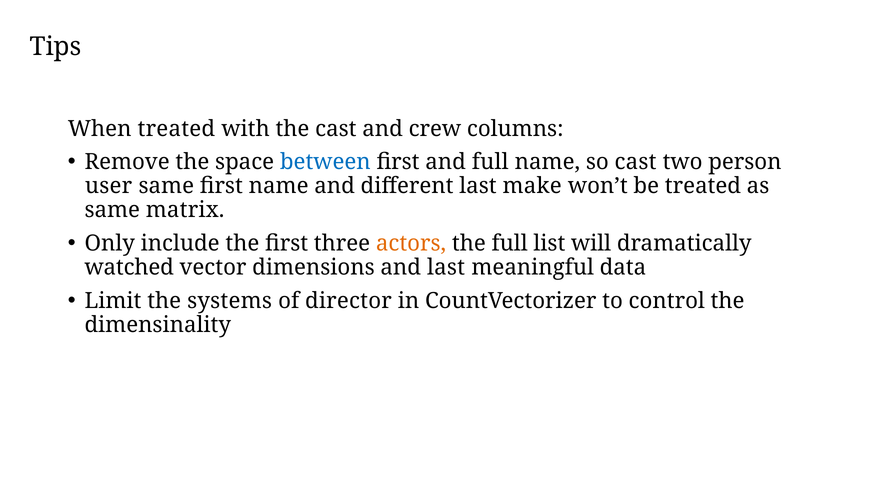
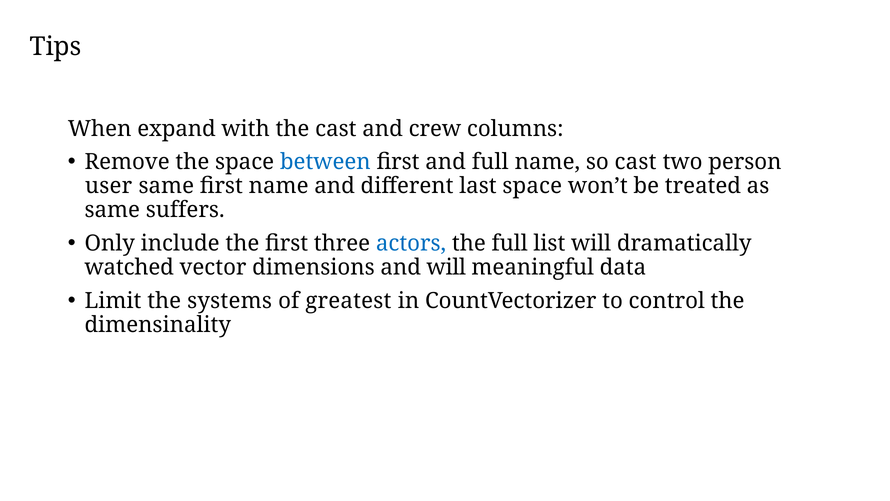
When treated: treated -> expand
last make: make -> space
matrix: matrix -> suffers
actors colour: orange -> blue
and last: last -> will
director: director -> greatest
